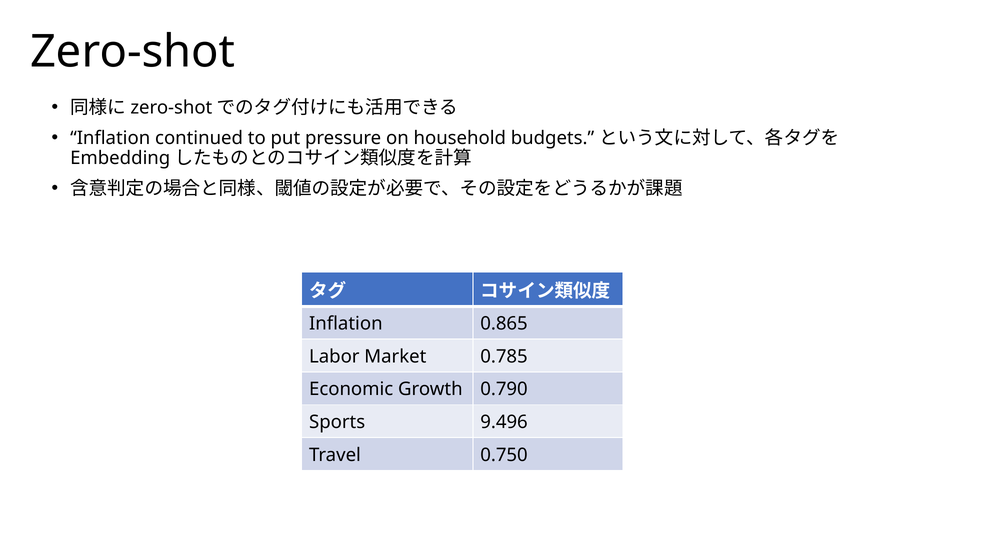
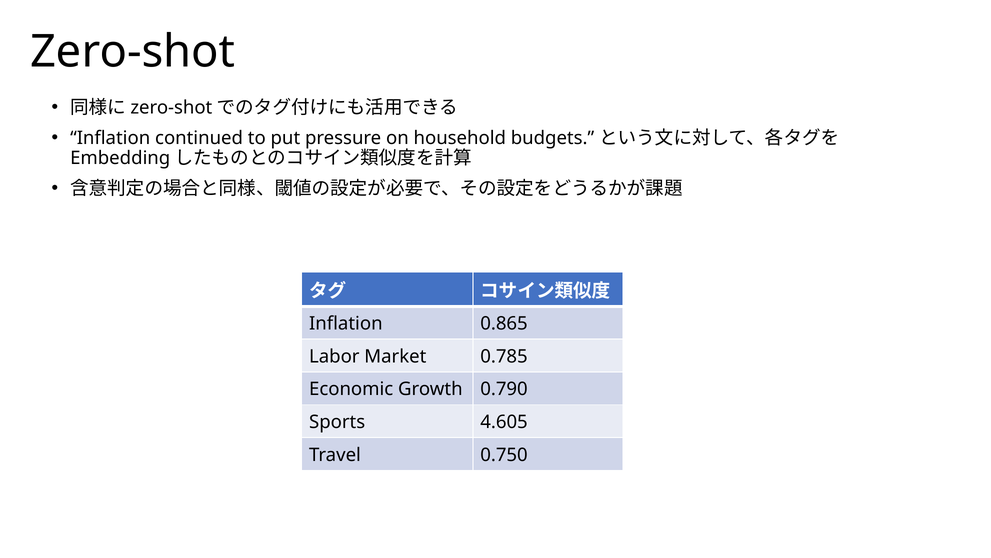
9.496: 9.496 -> 4.605
